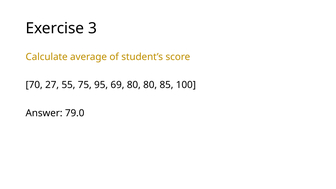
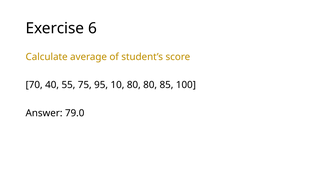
3: 3 -> 6
27: 27 -> 40
69: 69 -> 10
